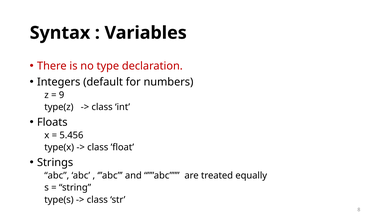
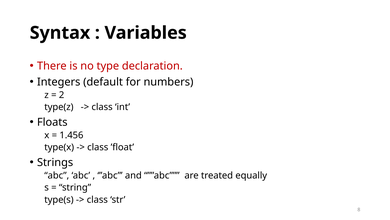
9: 9 -> 2
5.456: 5.456 -> 1.456
